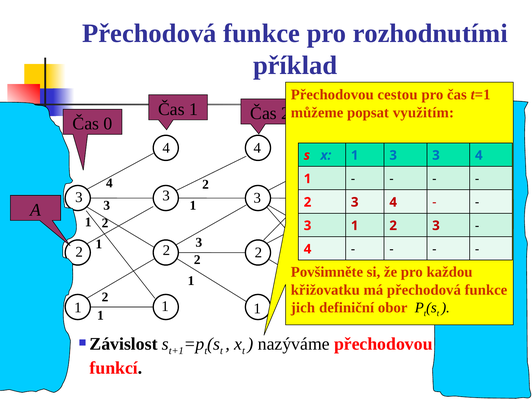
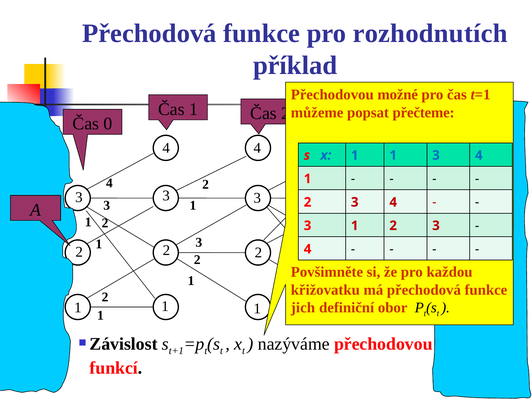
rozhodnutími: rozhodnutími -> rozhodnutích
cestou: cestou -> možné
využitím: využitím -> přečteme
x 1 3: 3 -> 1
